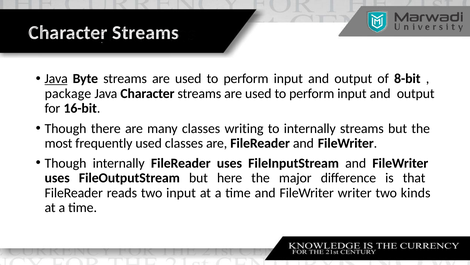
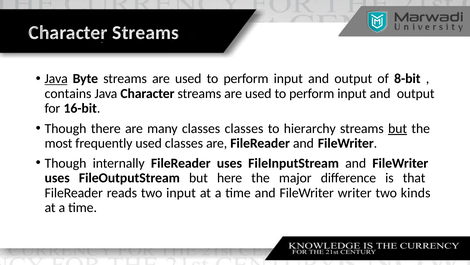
package: package -> contains
classes writing: writing -> classes
to internally: internally -> hierarchy
but at (398, 128) underline: none -> present
